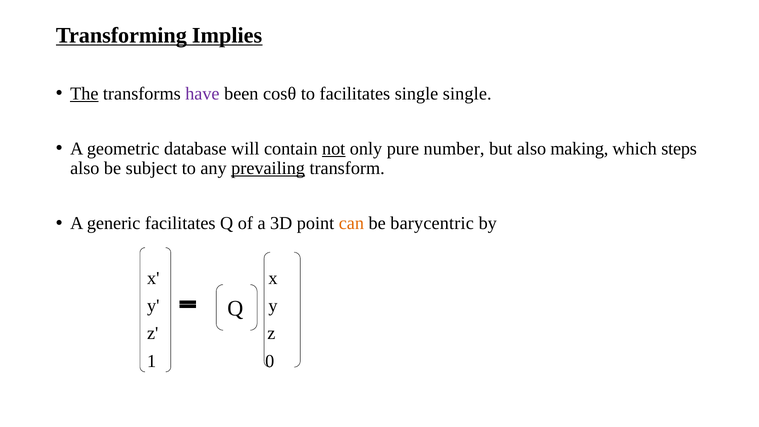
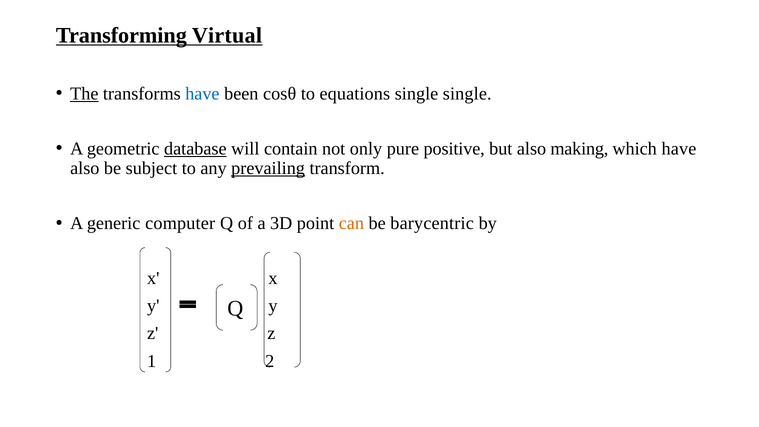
Implies: Implies -> Virtual
have at (202, 94) colour: purple -> blue
to facilitates: facilitates -> equations
database underline: none -> present
not underline: present -> none
number: number -> positive
which steps: steps -> have
generic facilitates: facilitates -> computer
0: 0 -> 2
